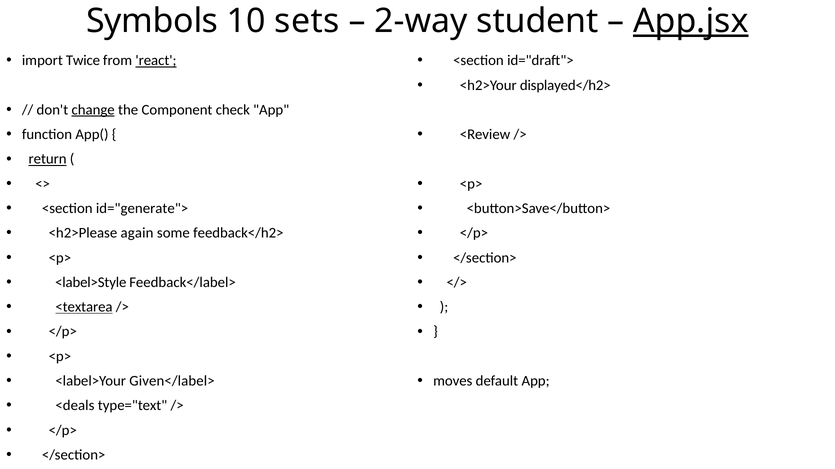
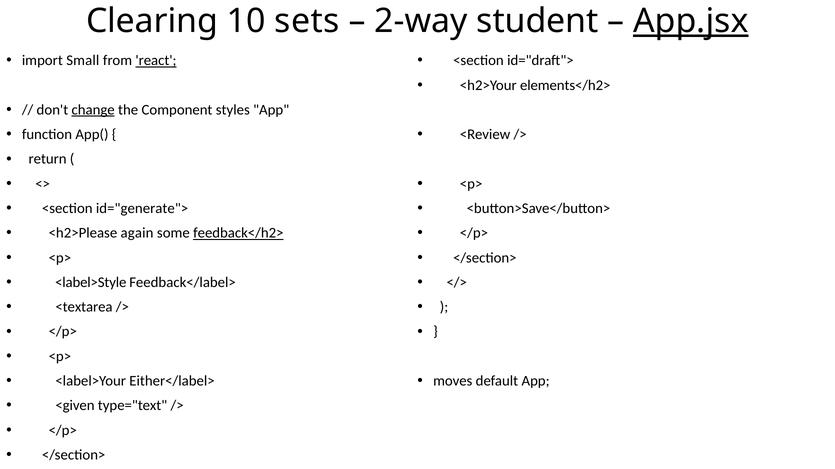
Symbols: Symbols -> Clearing
Twice: Twice -> Small
displayed</h2>: displayed</h2> -> elements</h2>
check: check -> styles
return underline: present -> none
feedback</h2> underline: none -> present
<textarea underline: present -> none
Given</label>: Given</label> -> Either</label>
<deals: <deals -> <given
